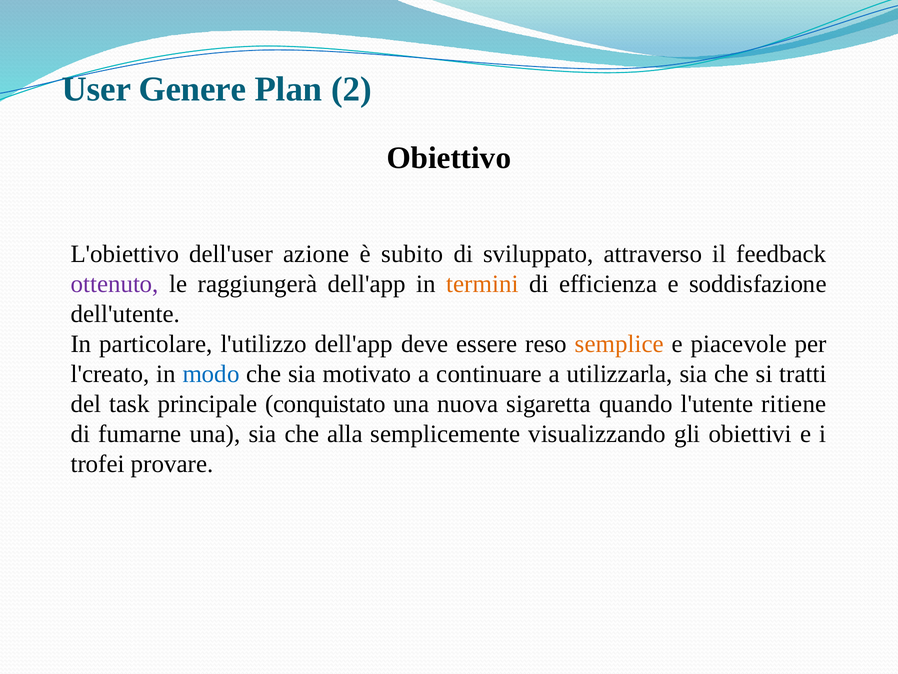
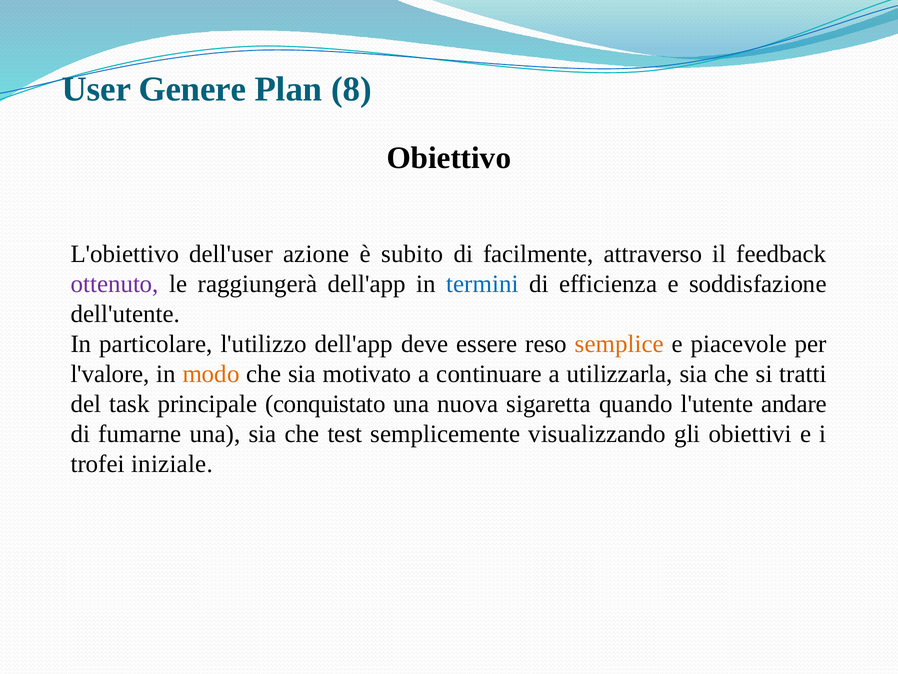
2: 2 -> 8
sviluppato: sviluppato -> facilmente
termini colour: orange -> blue
l'creato: l'creato -> l'valore
modo colour: blue -> orange
ritiene: ritiene -> andare
alla: alla -> test
provare: provare -> iniziale
